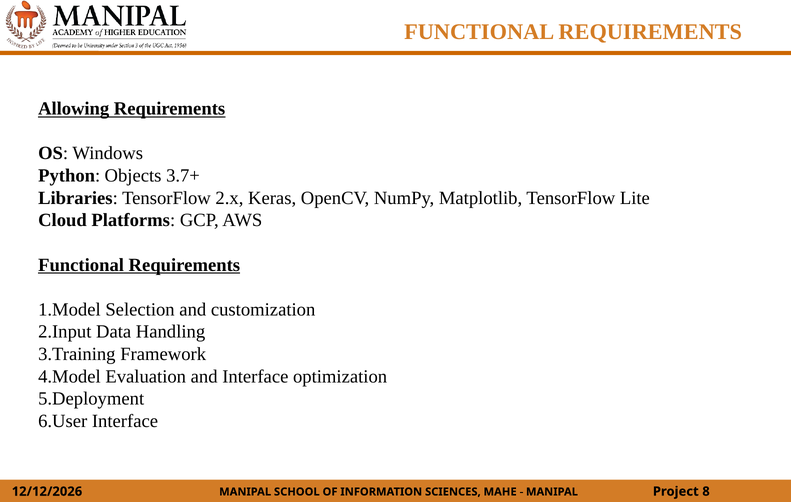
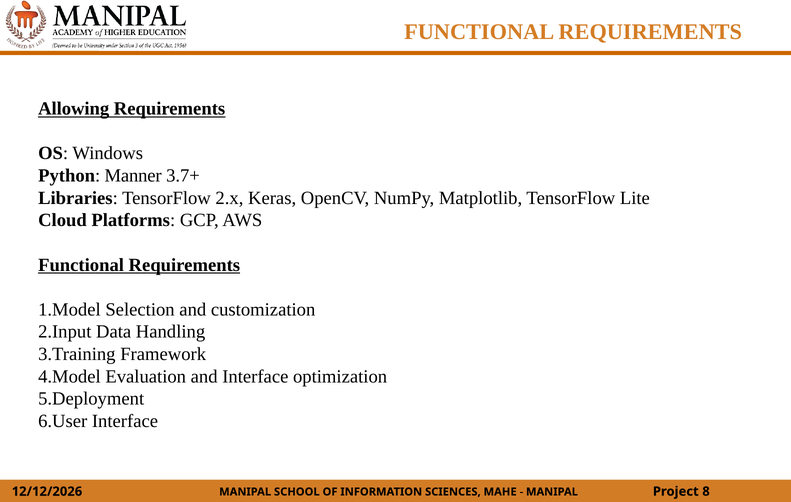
Objects: Objects -> Manner
